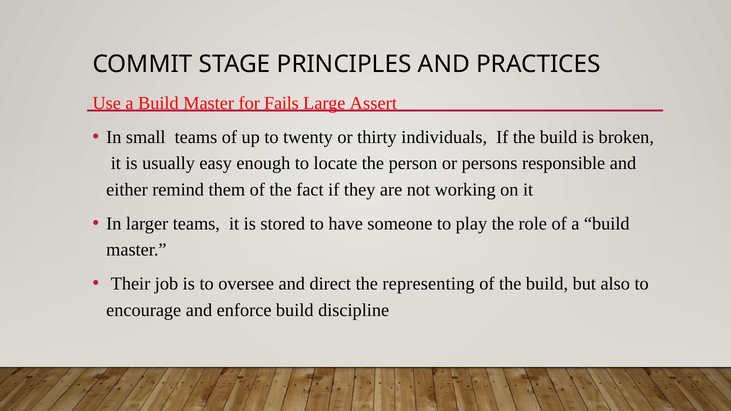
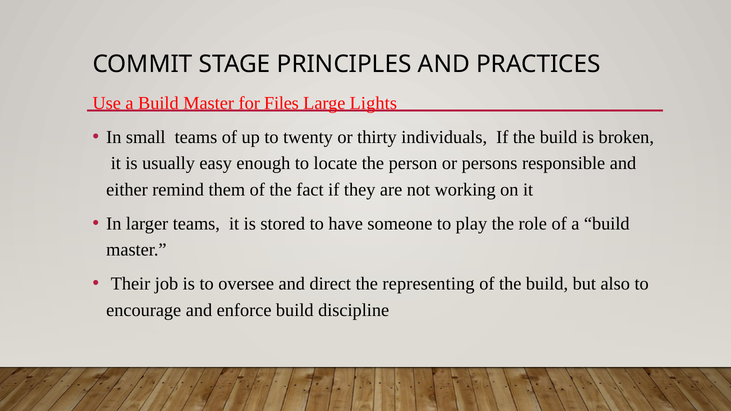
Fails: Fails -> Files
Assert: Assert -> Lights
